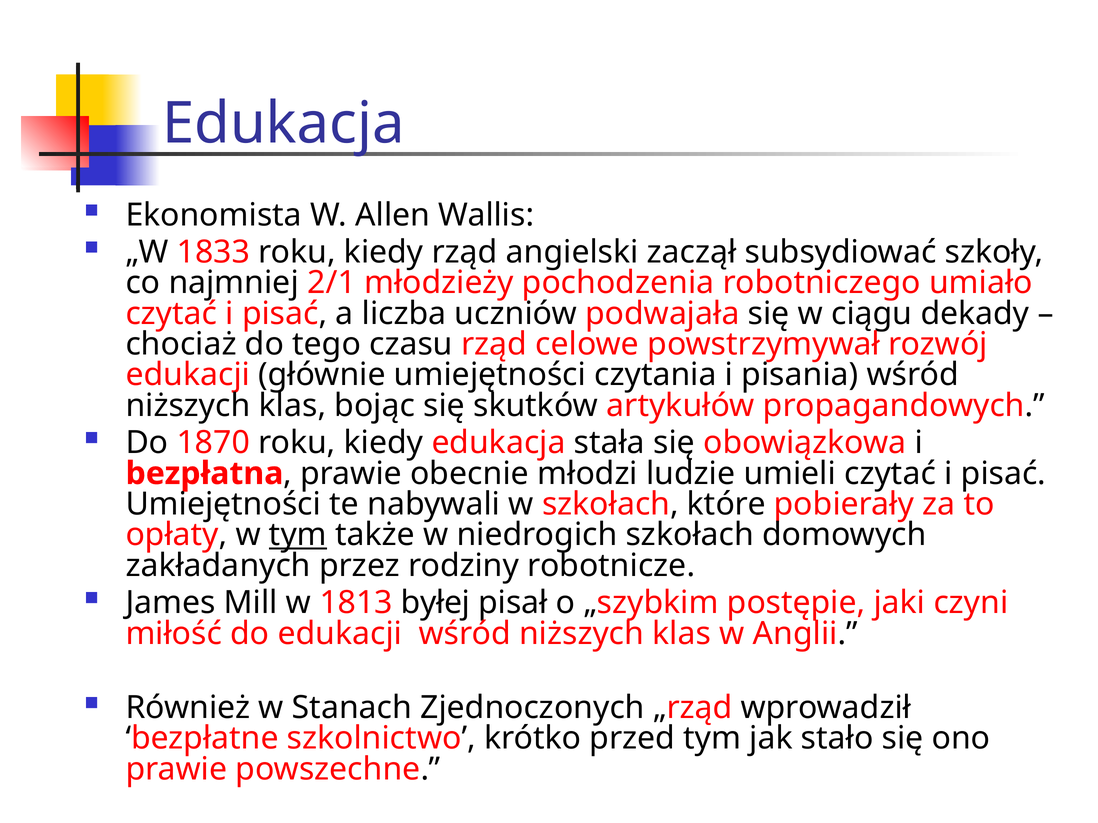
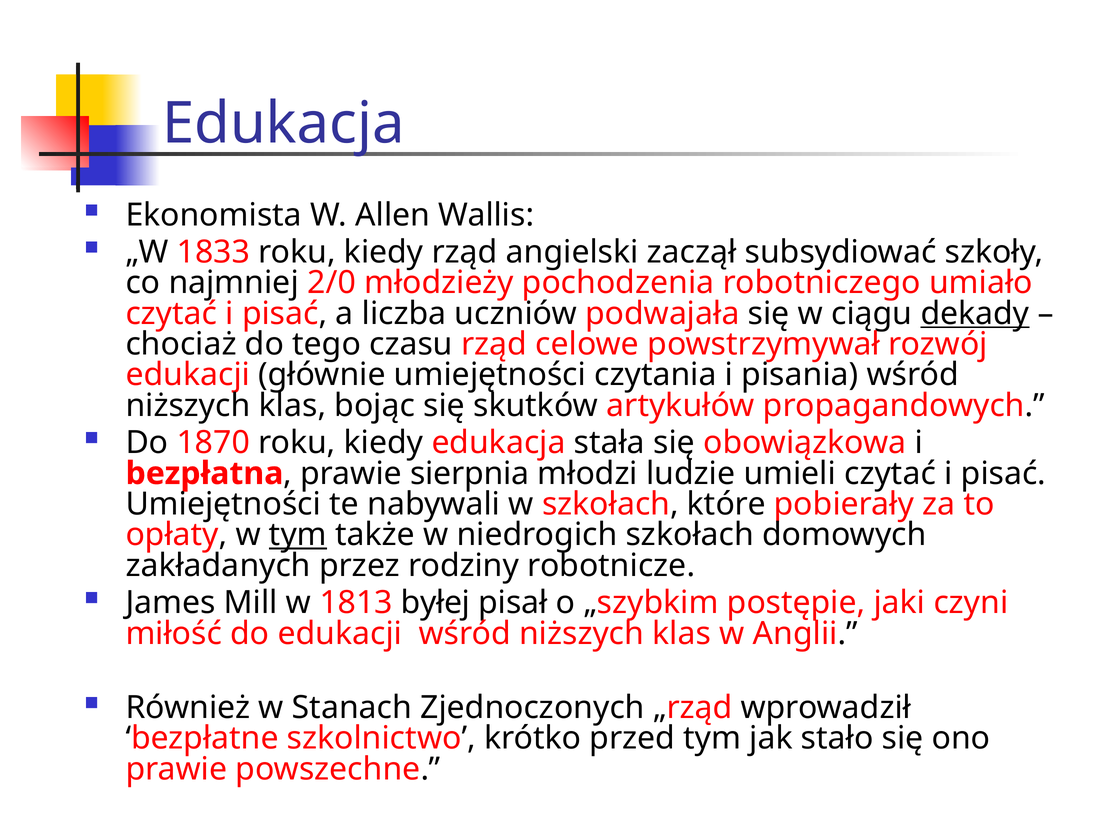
2/1: 2/1 -> 2/0
dekady underline: none -> present
obecnie: obecnie -> sierpnia
